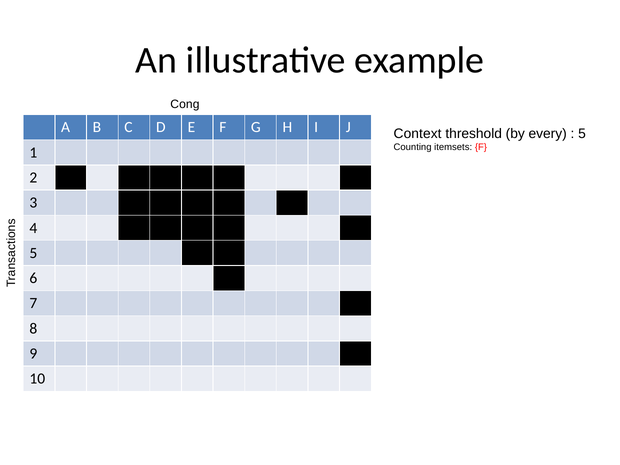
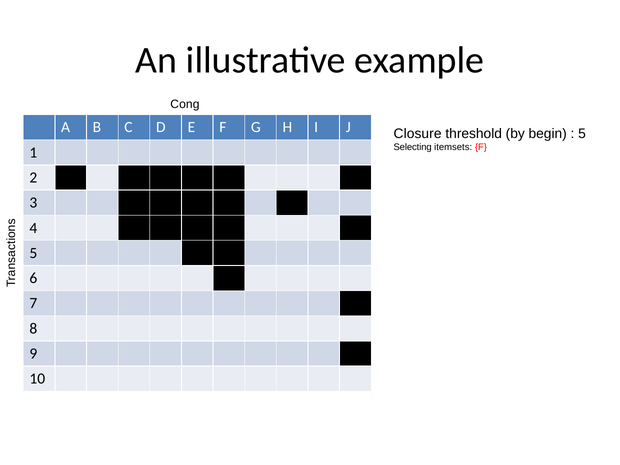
Context: Context -> Closure
every: every -> begin
Counting: Counting -> Selecting
